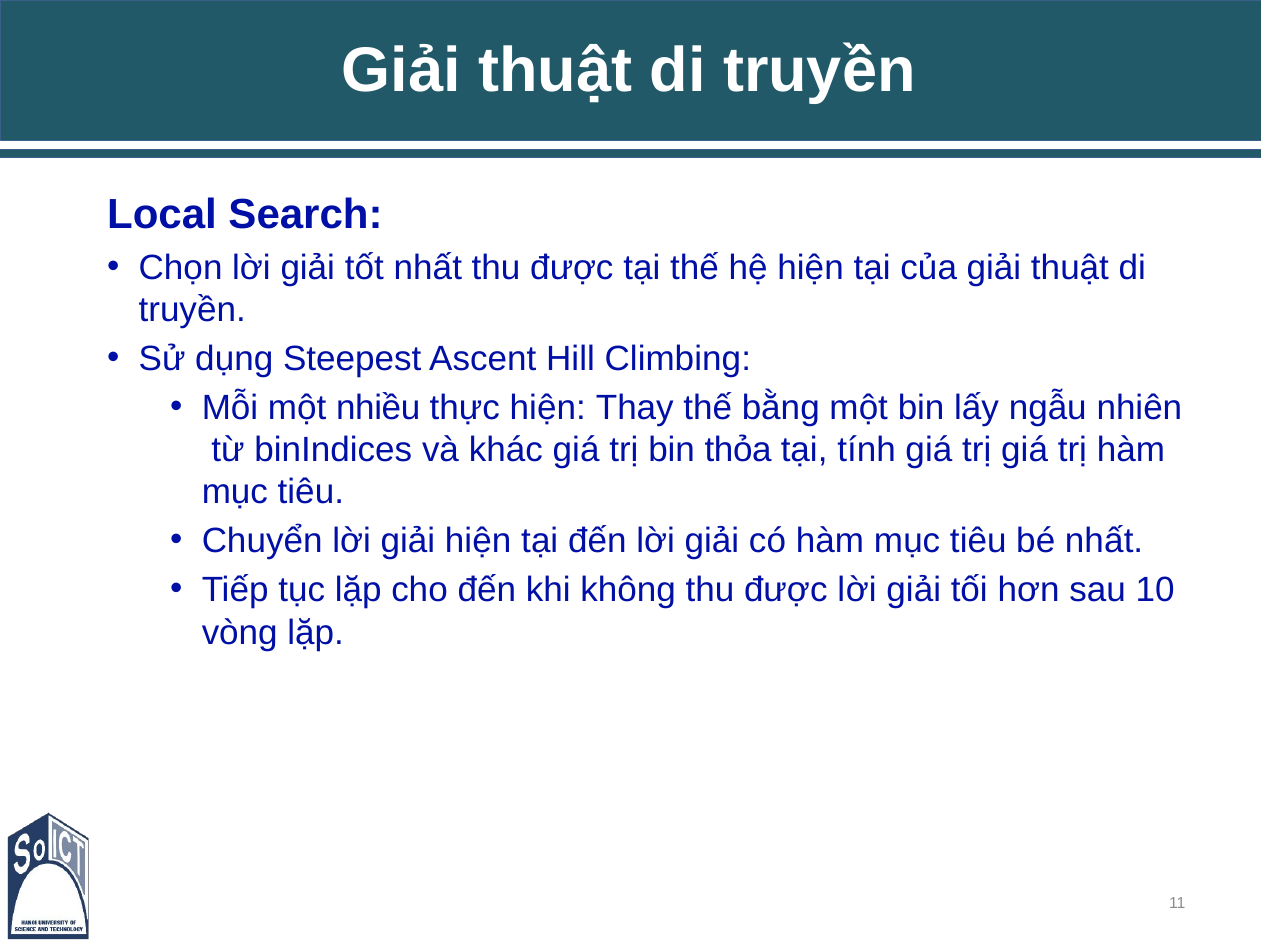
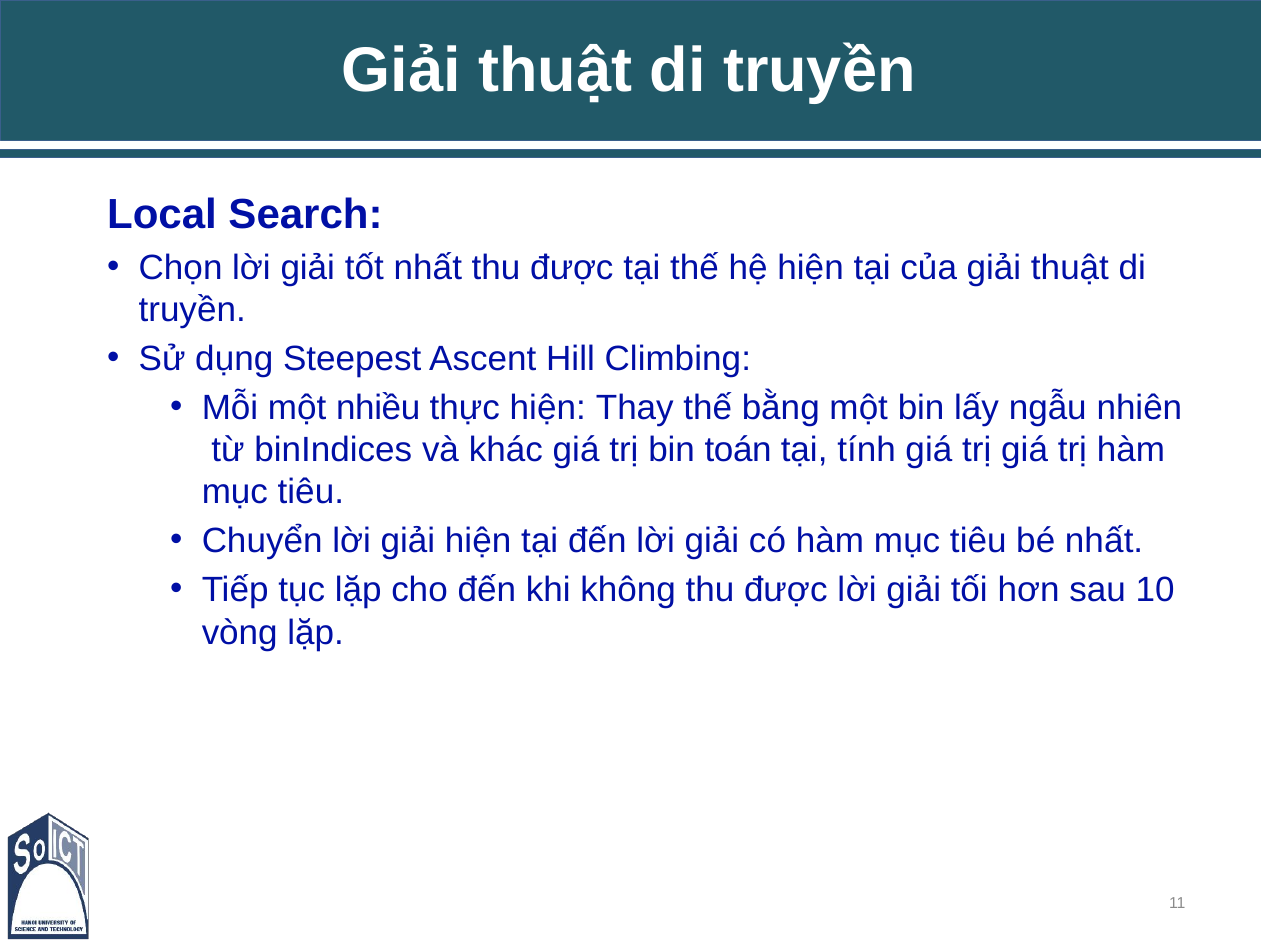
thỏa: thỏa -> toán
